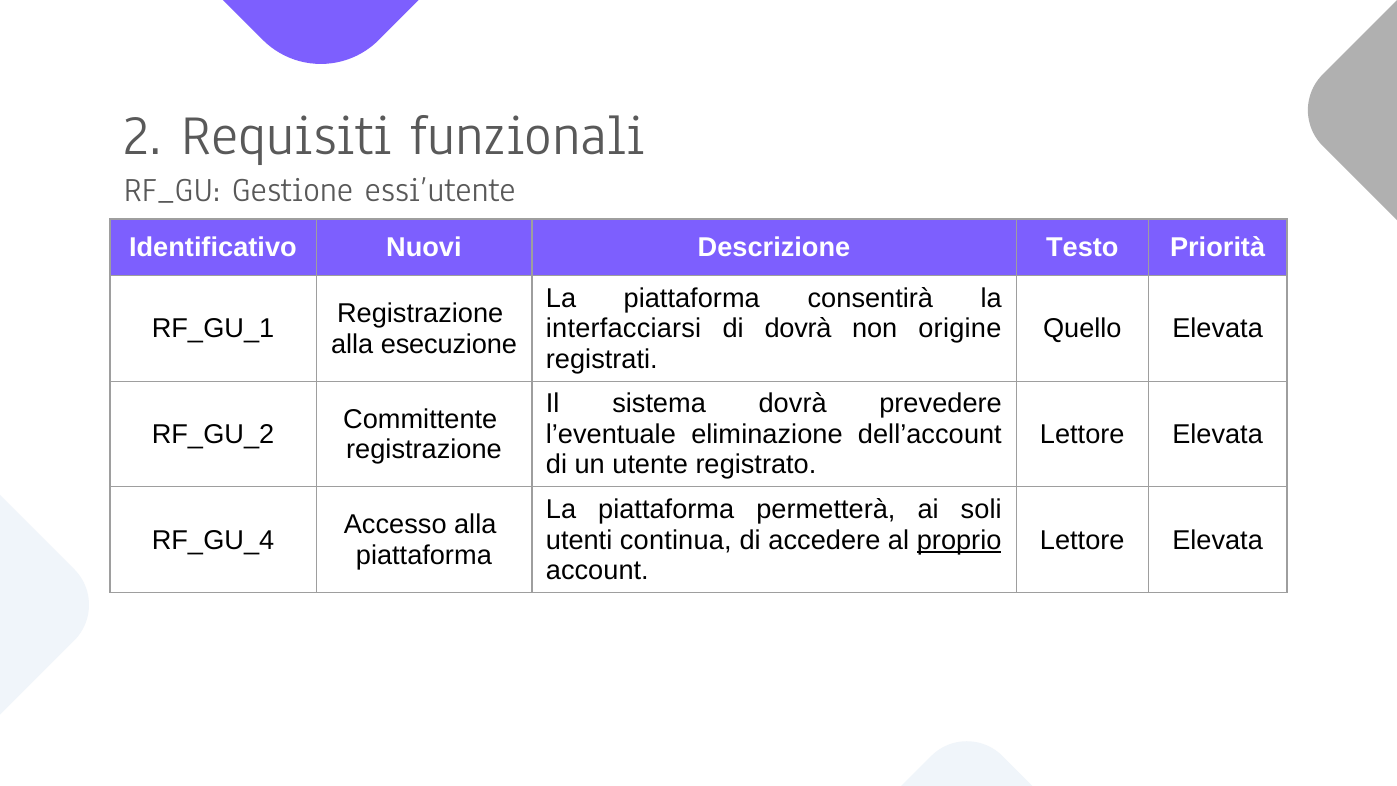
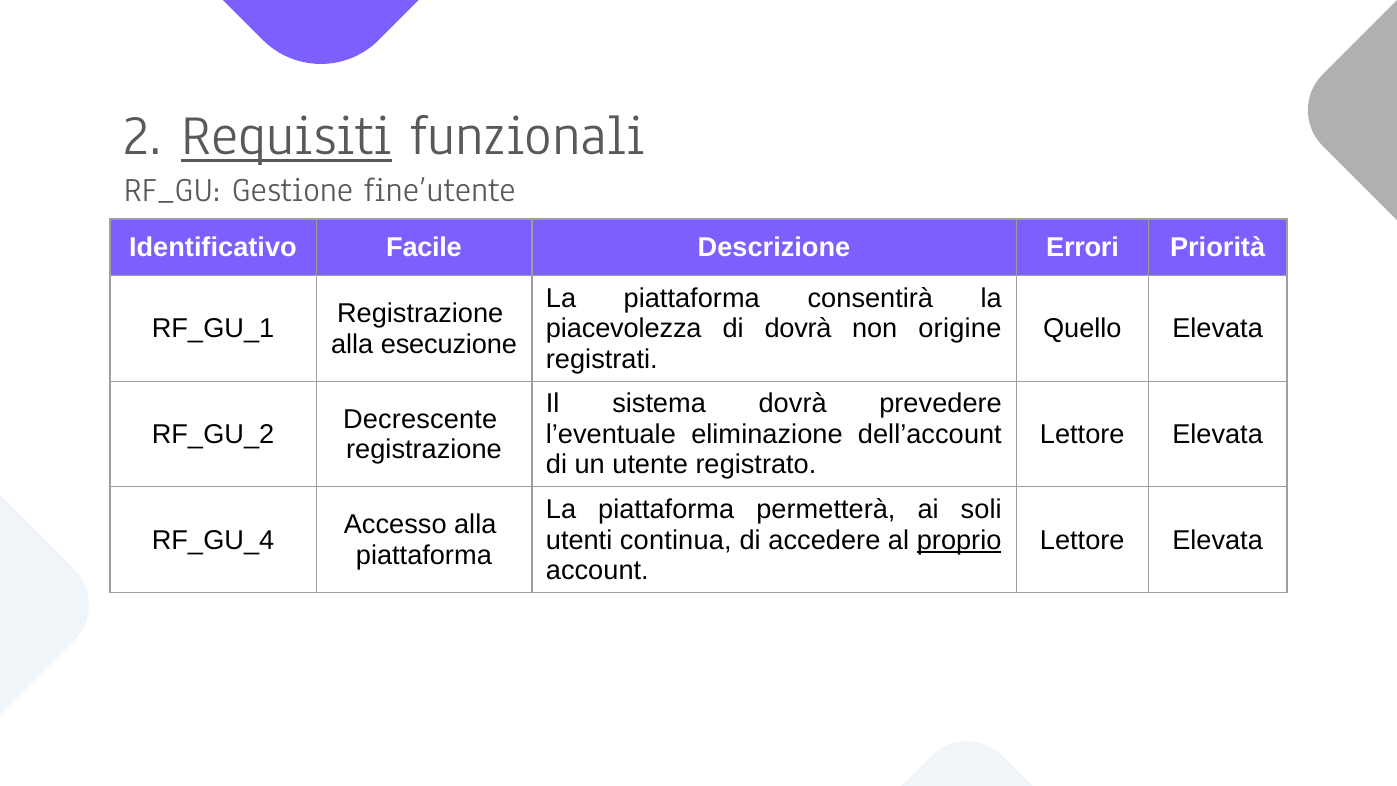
Requisiti underline: none -> present
essi’utente: essi’utente -> fine’utente
Nuovi: Nuovi -> Facile
Testo: Testo -> Errori
interfacciarsi: interfacciarsi -> piacevolezza
Committente: Committente -> Decrescente
